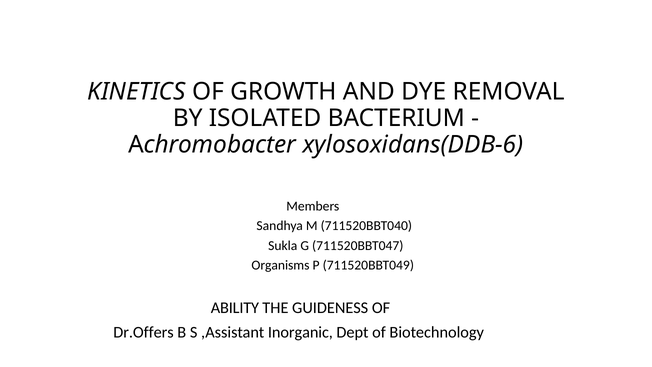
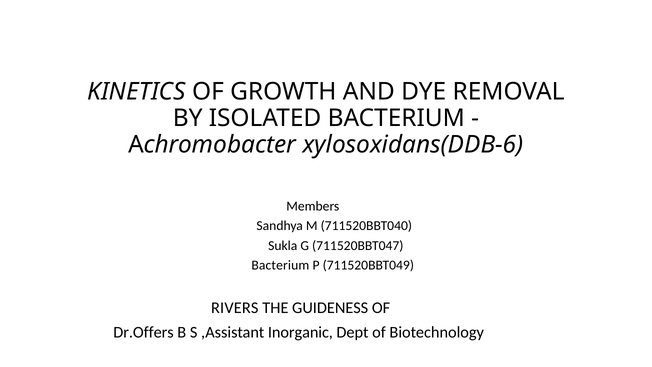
Organisms at (280, 265): Organisms -> Bacterium
ABILITY: ABILITY -> RIVERS
